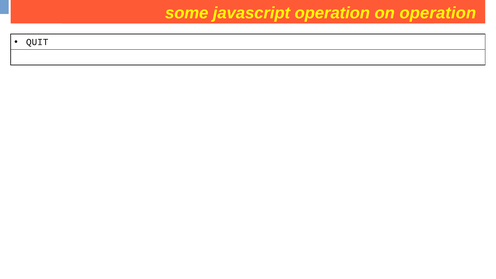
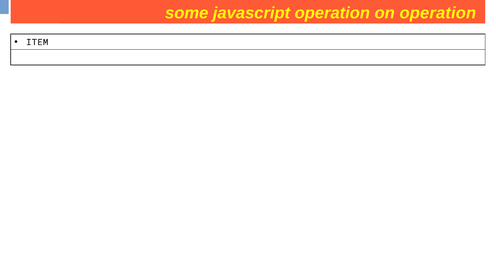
QUIT: QUIT -> ITEM
